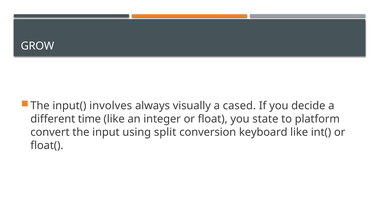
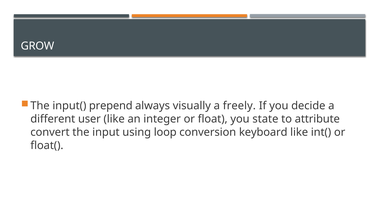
involves: involves -> prepend
cased: cased -> freely
time: time -> user
platform: platform -> attribute
split: split -> loop
